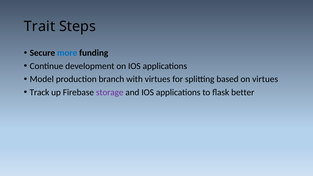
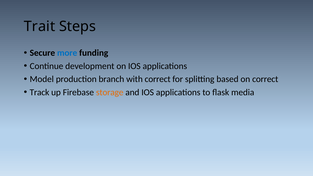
with virtues: virtues -> correct
on virtues: virtues -> correct
storage colour: purple -> orange
better: better -> media
